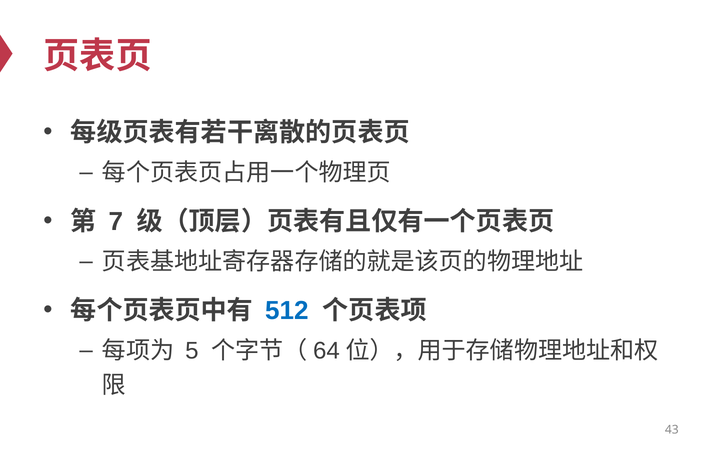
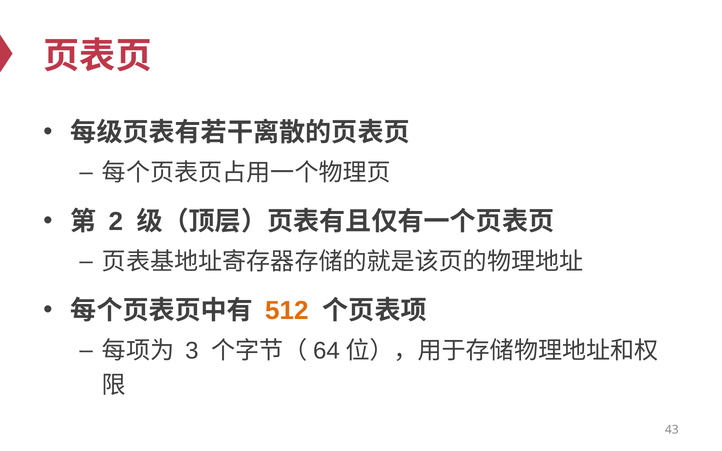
7: 7 -> 2
512 colour: blue -> orange
5: 5 -> 3
